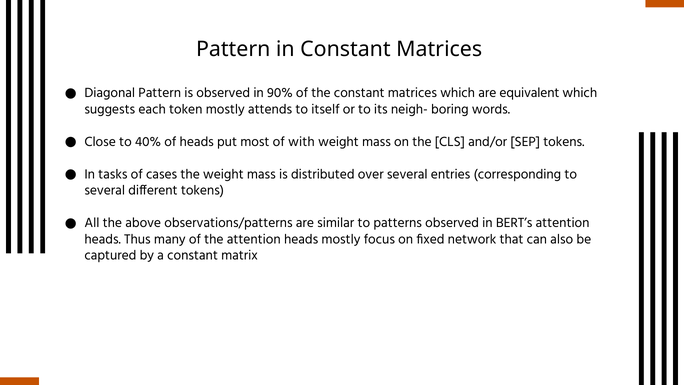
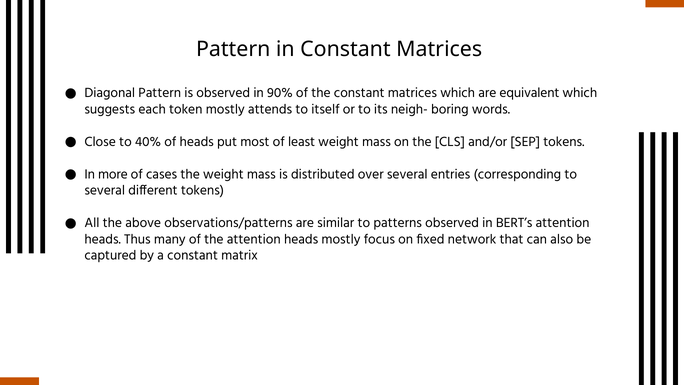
with: with -> least
tasks: tasks -> more
